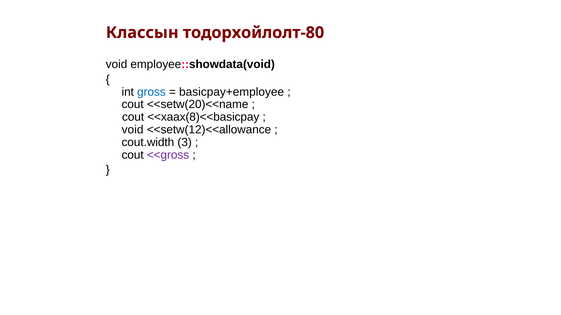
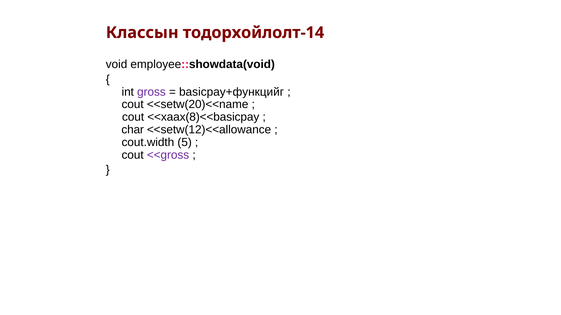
тодорхойлолт-80: тодорхойлолт-80 -> тодорхойлолт-14
gross colour: blue -> purple
basicpay+employee: basicpay+employee -> basicpay+функцийг
void at (133, 130): void -> char
3: 3 -> 5
